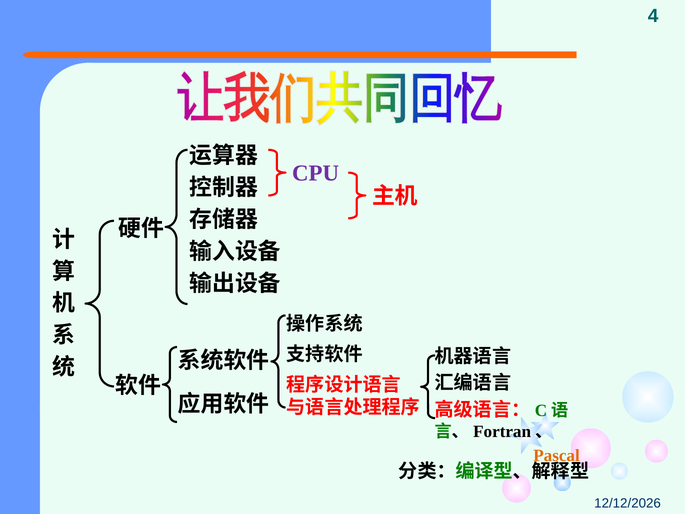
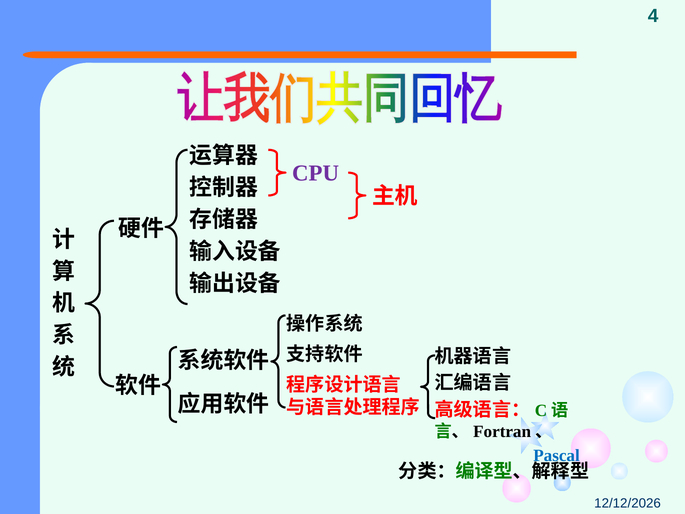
Pascal colour: orange -> blue
